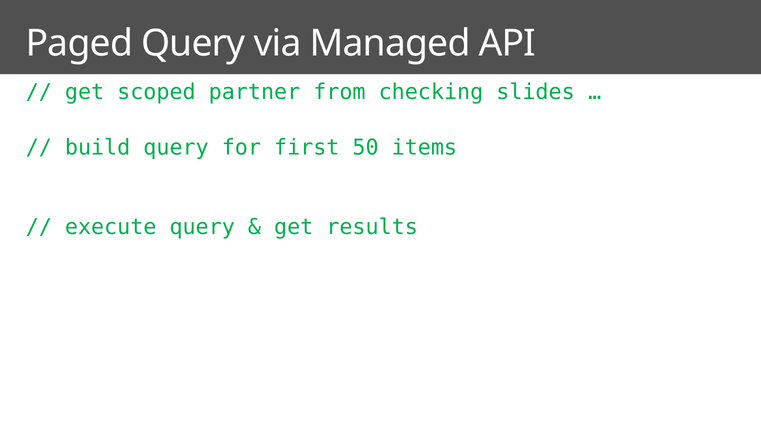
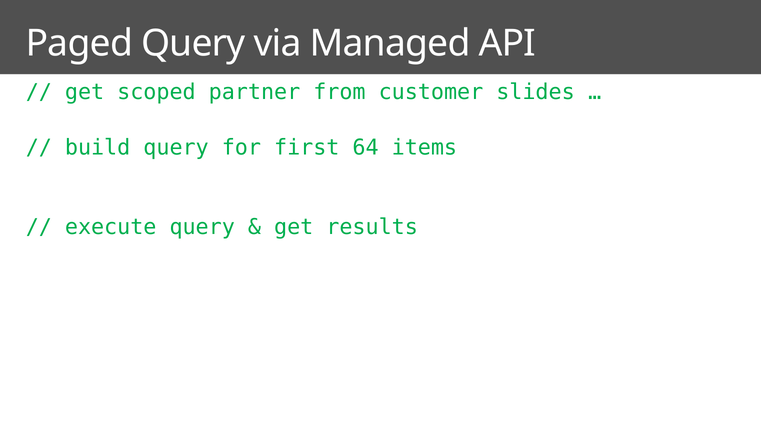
checking: checking -> customer
50: 50 -> 64
